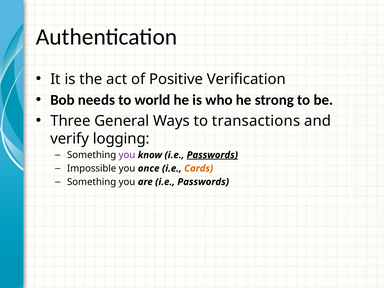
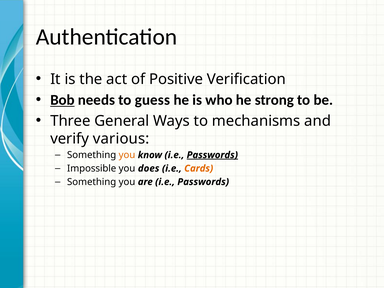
Bob underline: none -> present
world: world -> guess
transactions: transactions -> mechanisms
logging: logging -> various
you at (127, 155) colour: purple -> orange
once: once -> does
